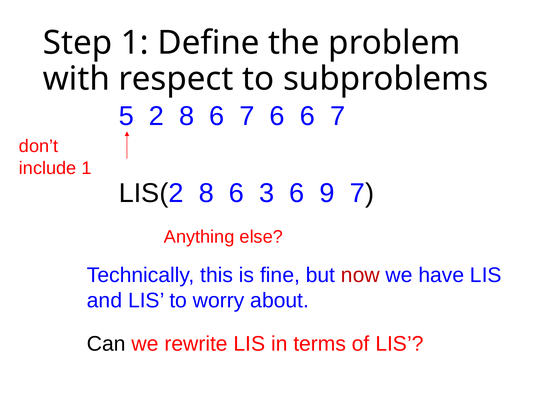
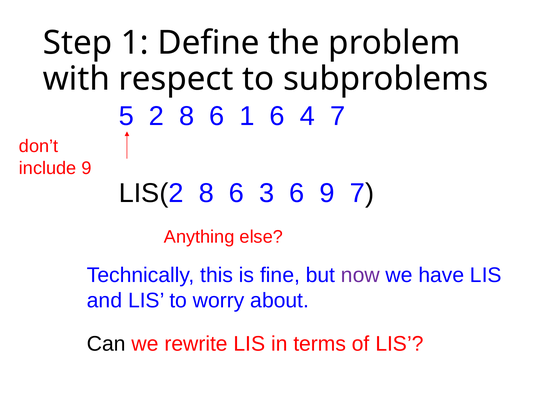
8 6 7: 7 -> 1
6 6: 6 -> 4
include 1: 1 -> 9
now colour: red -> purple
